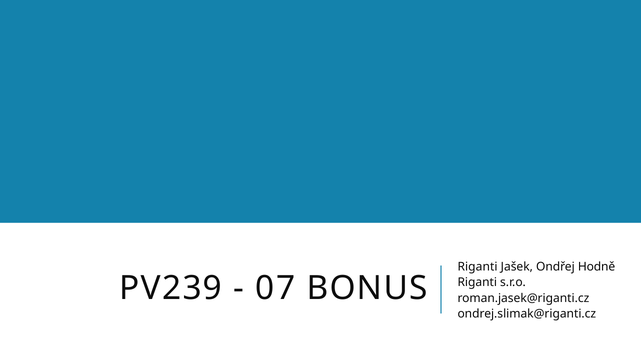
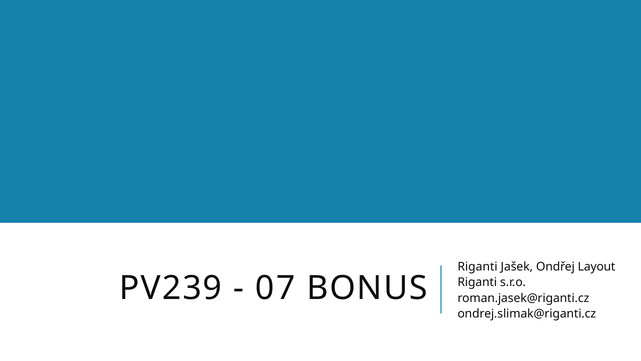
Hodně: Hodně -> Layout
